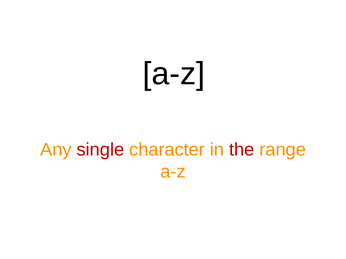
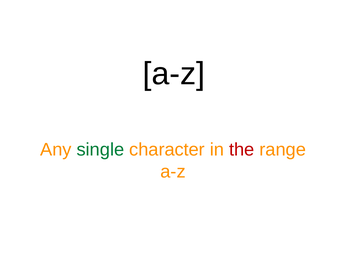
single colour: red -> green
